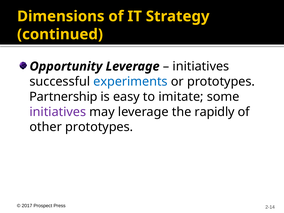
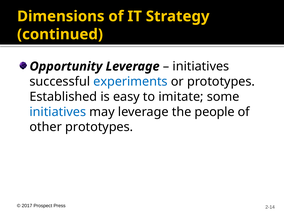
Partnership: Partnership -> Established
initiatives at (58, 112) colour: purple -> blue
rapidly: rapidly -> people
